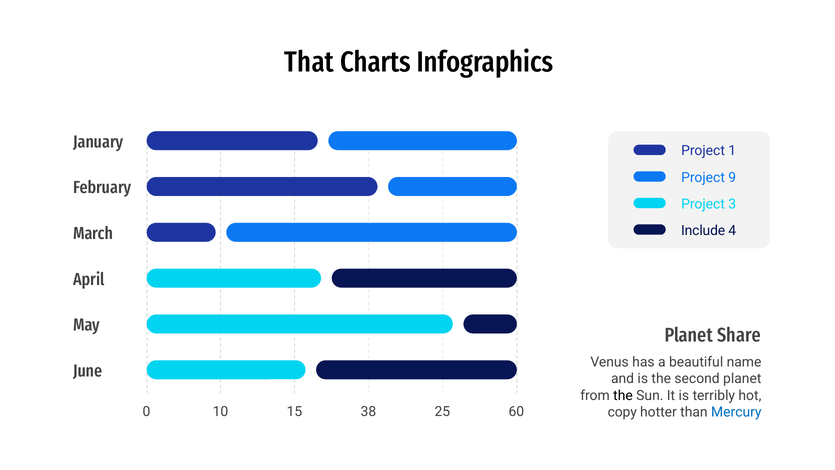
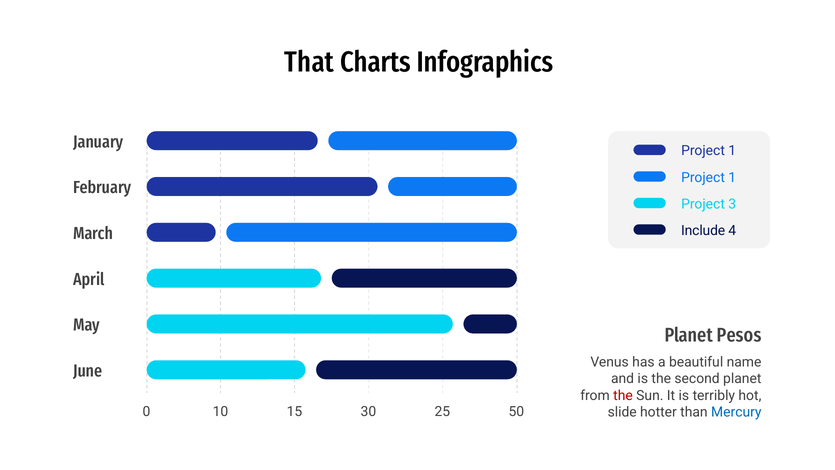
9 at (732, 177): 9 -> 1
Share: Share -> Pesos
the at (623, 395) colour: black -> red
38: 38 -> 30
60: 60 -> 50
copy: copy -> slide
